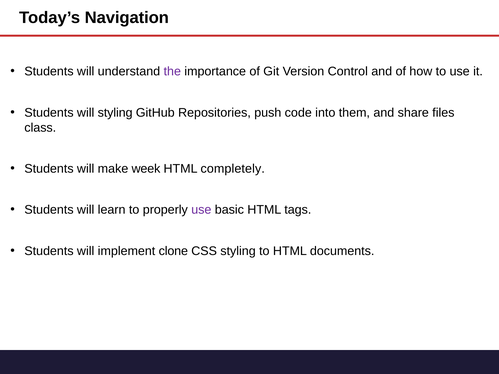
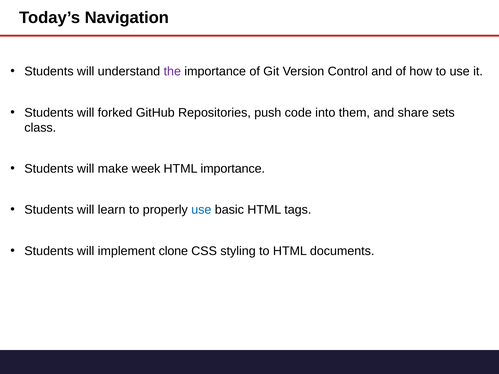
will styling: styling -> forked
files: files -> sets
HTML completely: completely -> importance
use at (201, 210) colour: purple -> blue
